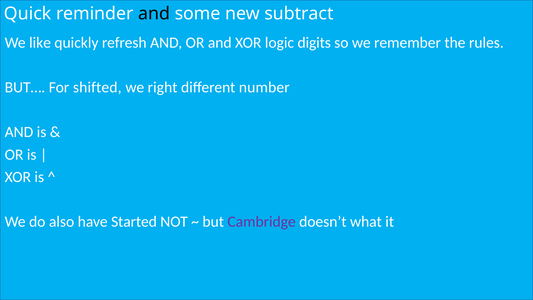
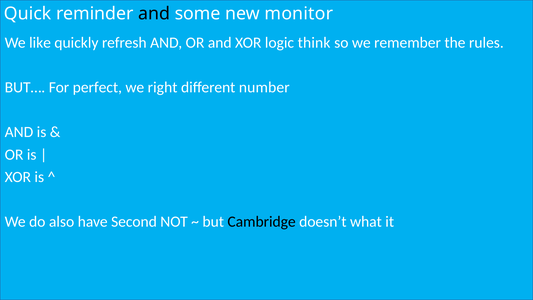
subtract: subtract -> monitor
digits: digits -> think
shifted: shifted -> perfect
Started: Started -> Second
Cambridge colour: purple -> black
